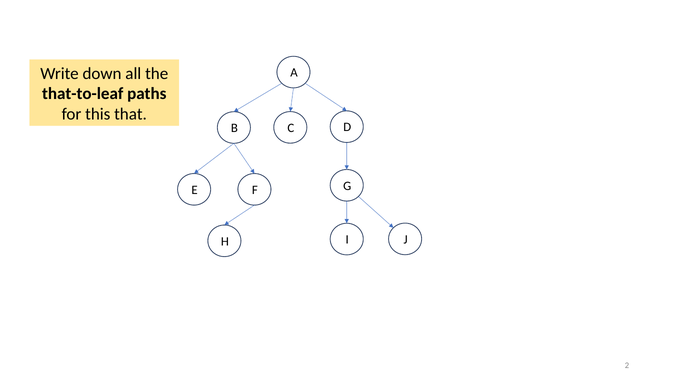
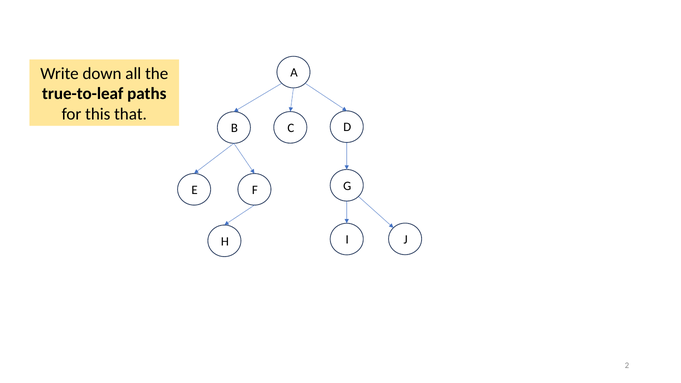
that-to-leaf: that-to-leaf -> true-to-leaf
